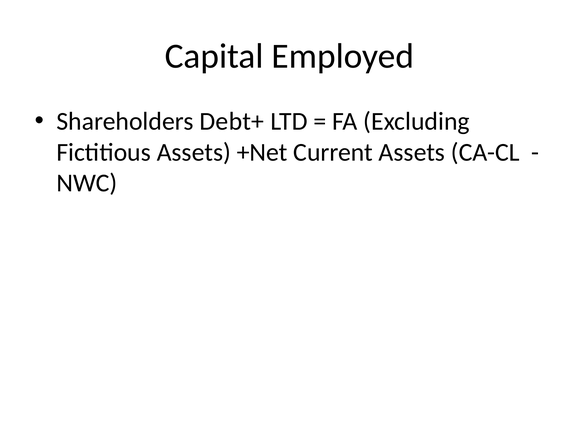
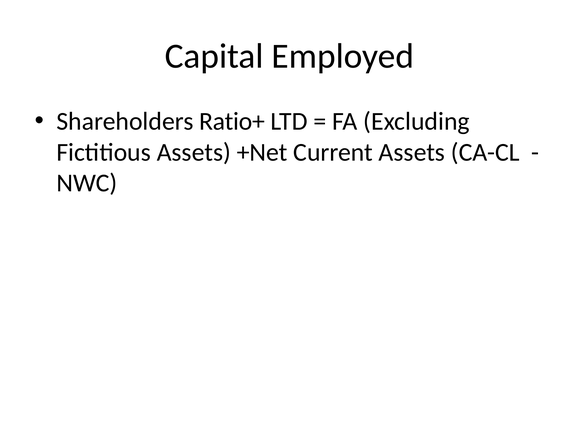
Debt+: Debt+ -> Ratio+
